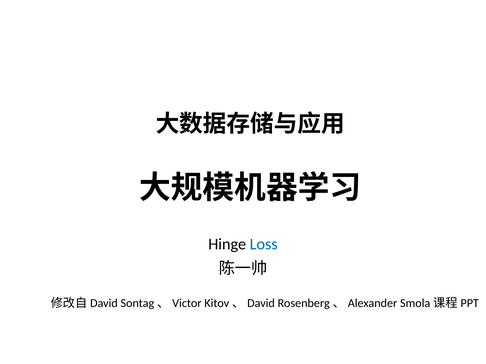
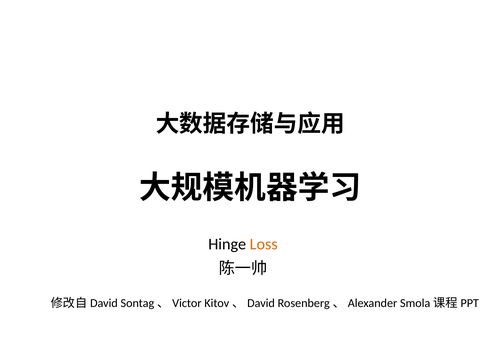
Loss colour: blue -> orange
